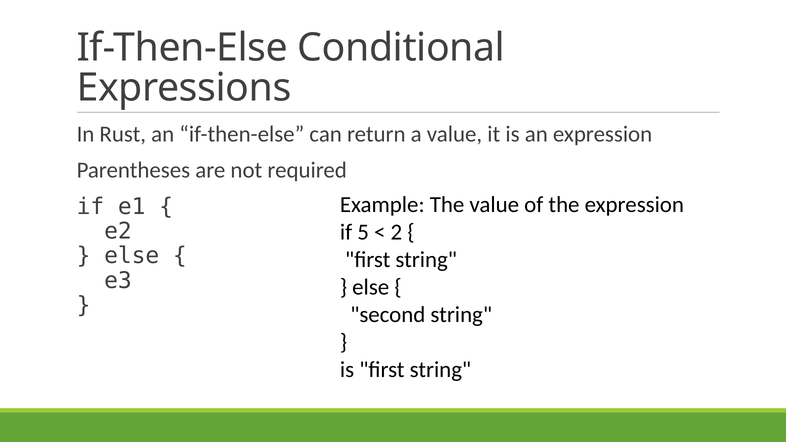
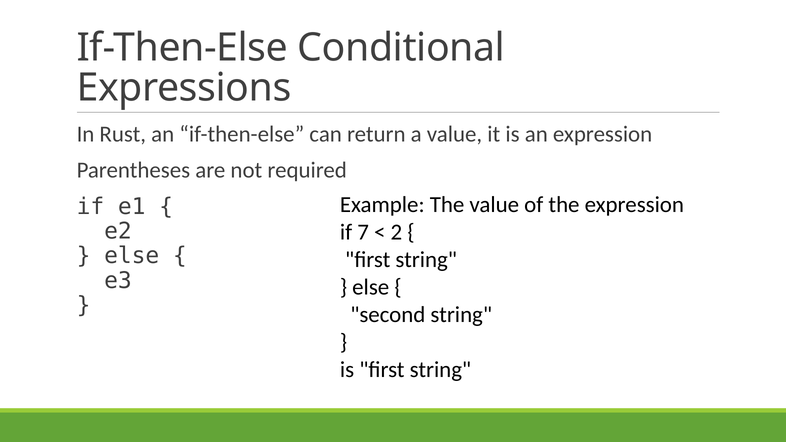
5: 5 -> 7
